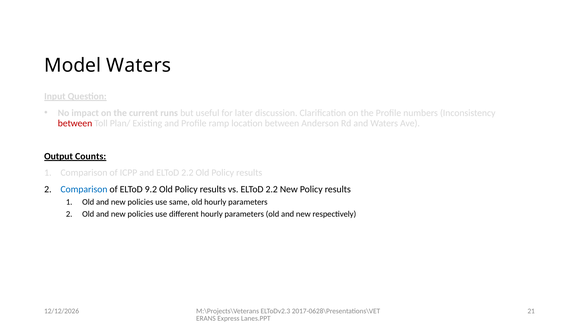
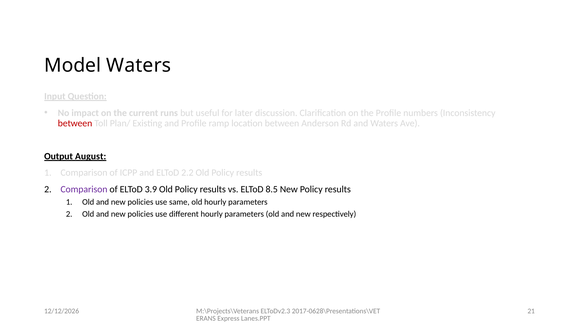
Counts: Counts -> August
Comparison at (84, 189) colour: blue -> purple
9.2: 9.2 -> 3.9
vs ELToD 2.2: 2.2 -> 8.5
